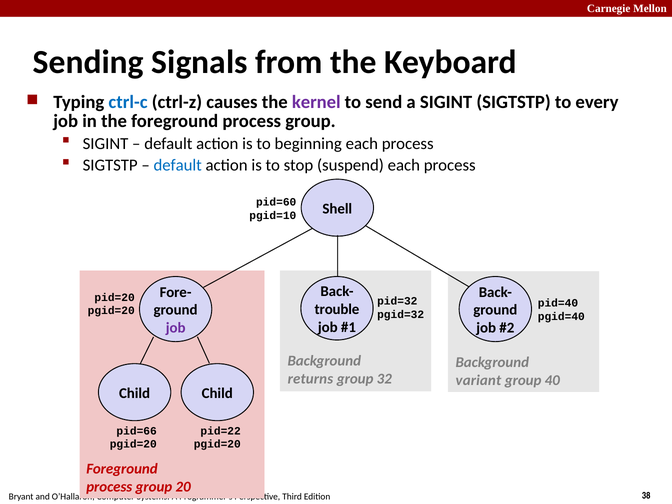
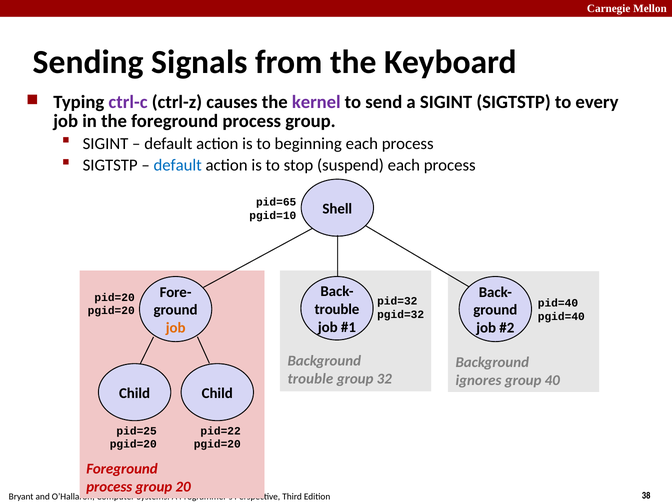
ctrl-c colour: blue -> purple
pid=60: pid=60 -> pid=65
job at (176, 328) colour: purple -> orange
returns at (310, 379): returns -> trouble
variant: variant -> ignores
pid=66: pid=66 -> pid=25
